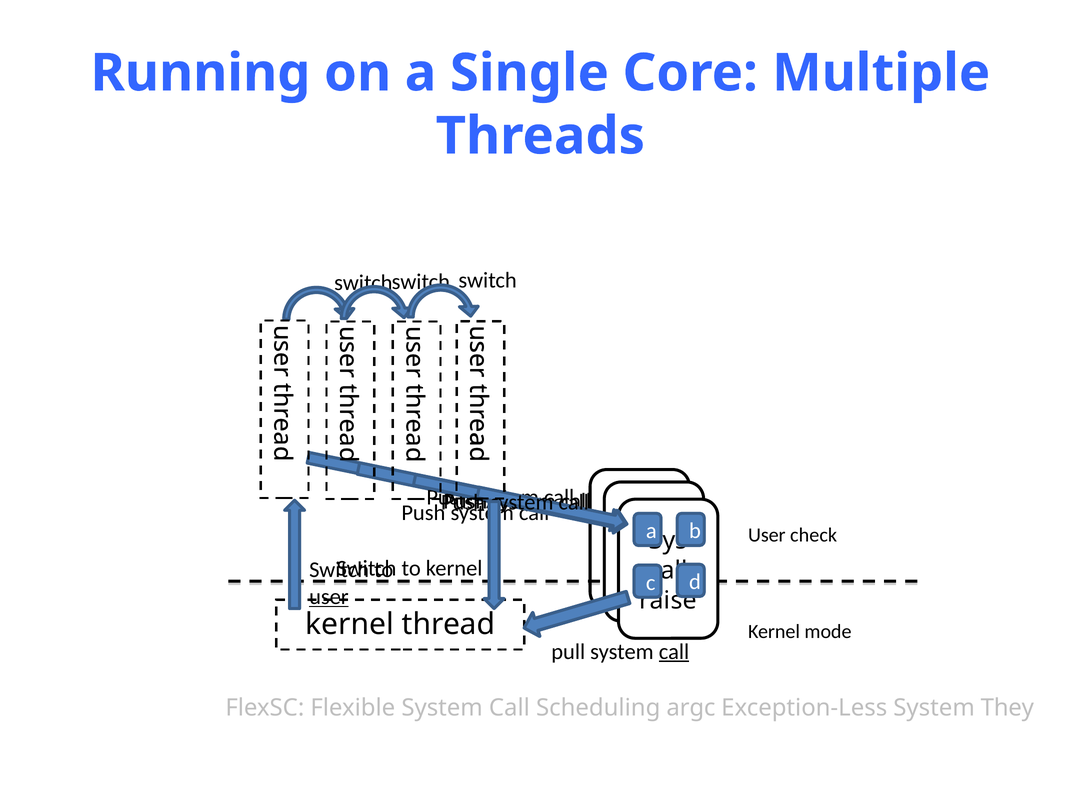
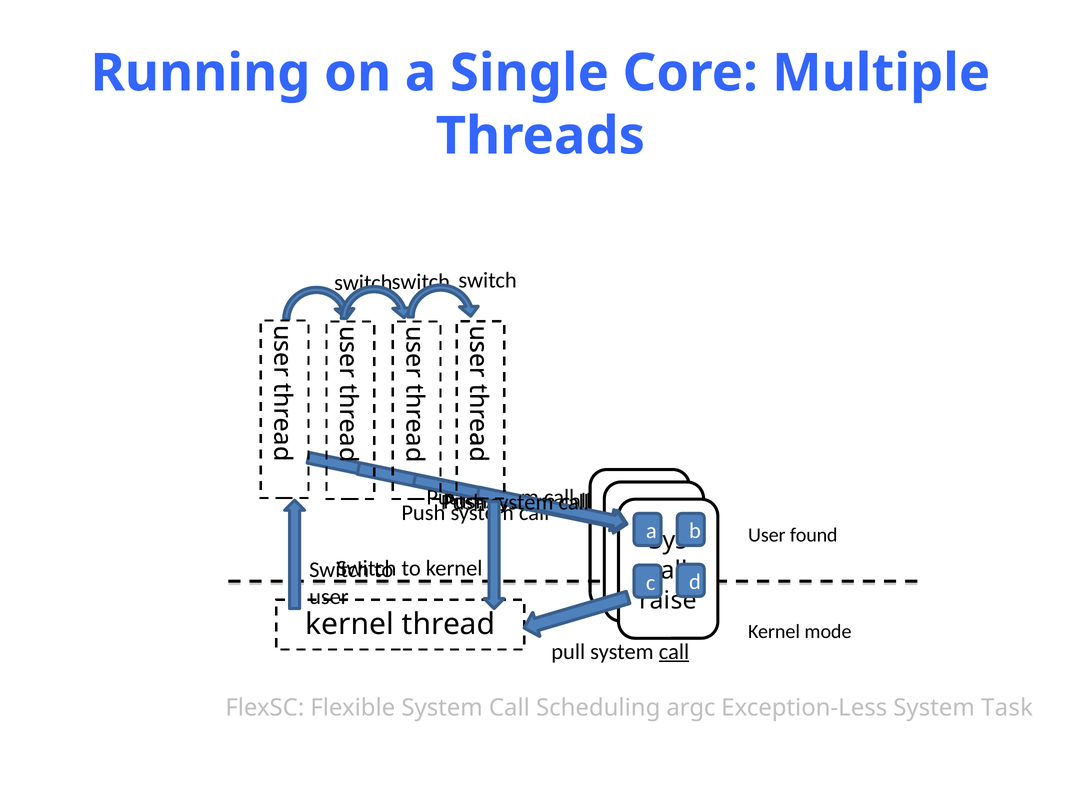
check: check -> found
user at (329, 597) underline: present -> none
They: They -> Task
